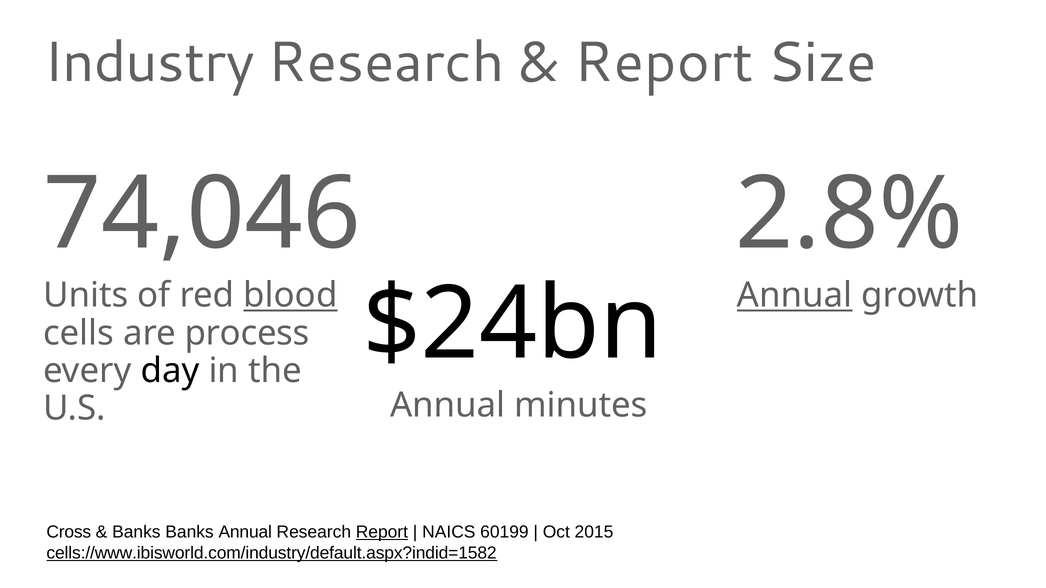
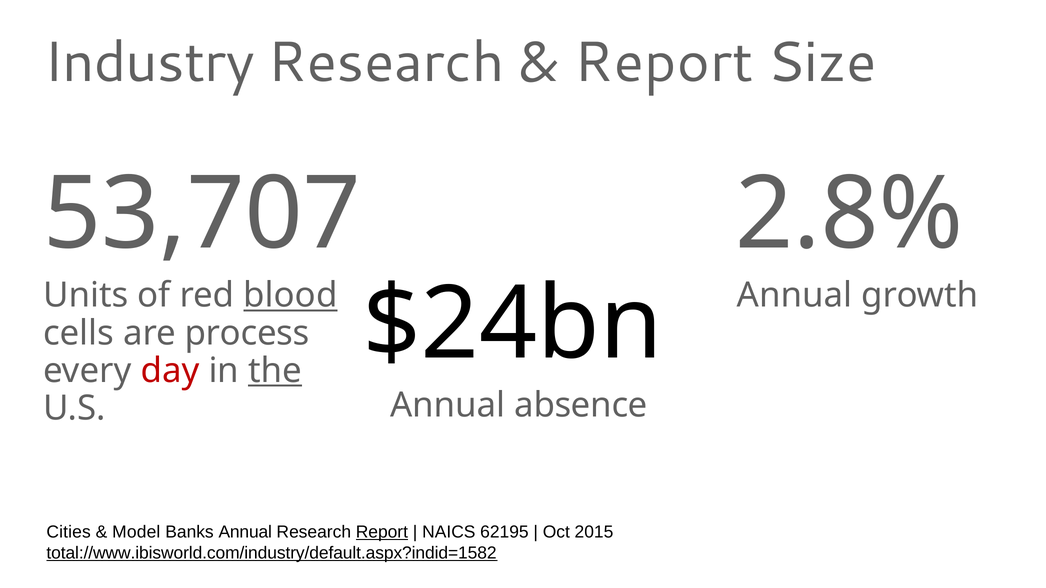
74,046: 74,046 -> 53,707
Annual at (795, 296) underline: present -> none
day colour: black -> red
the underline: none -> present
minutes: minutes -> absence
Cross: Cross -> Cities
Banks at (136, 532): Banks -> Model
60199: 60199 -> 62195
cells://www.ibisworld.com/industry/default.aspx?indid=1582: cells://www.ibisworld.com/industry/default.aspx?indid=1582 -> total://www.ibisworld.com/industry/default.aspx?indid=1582
